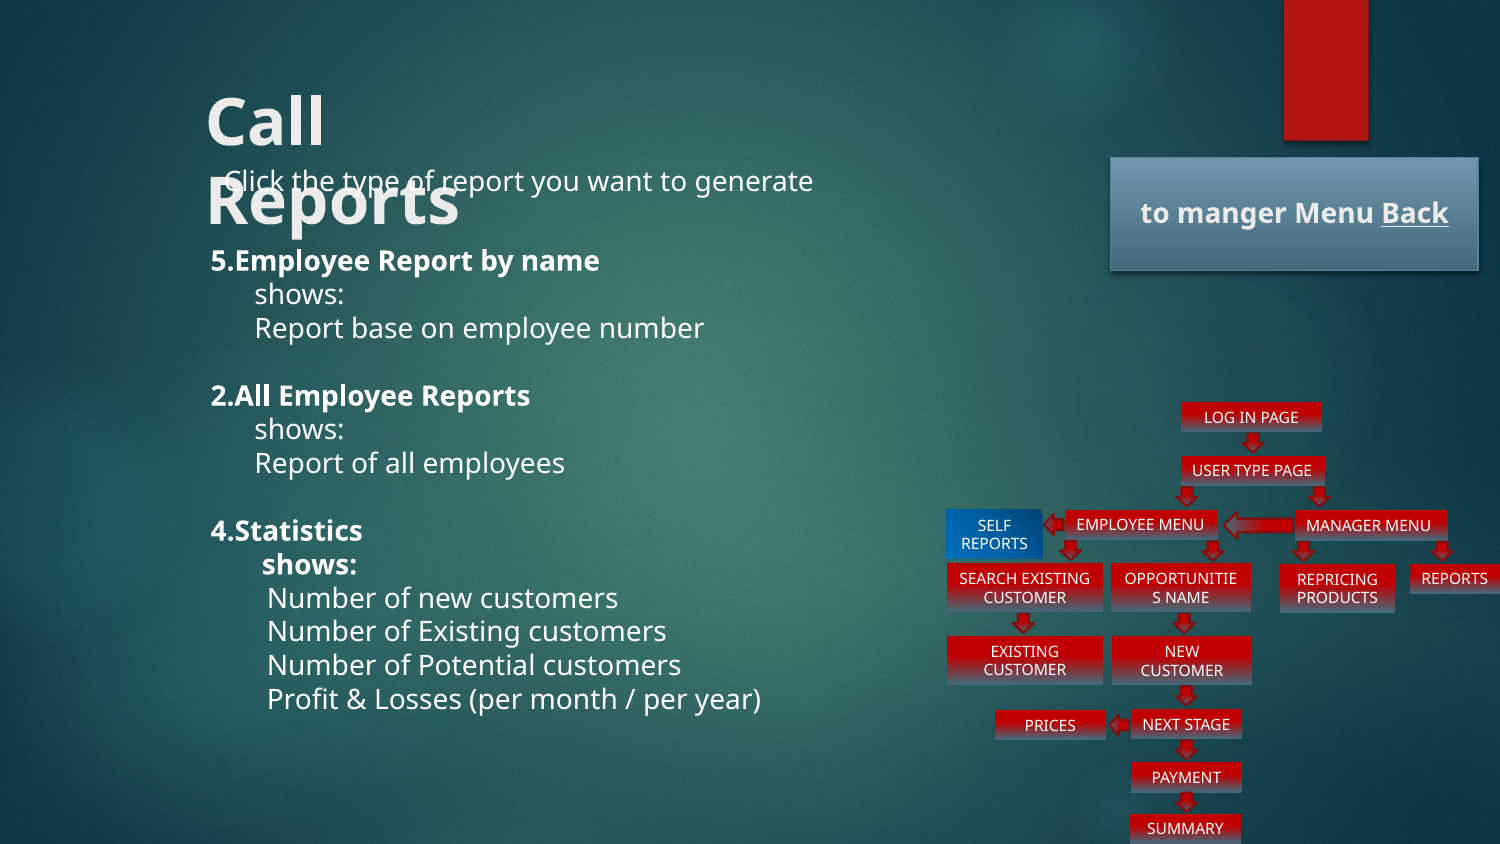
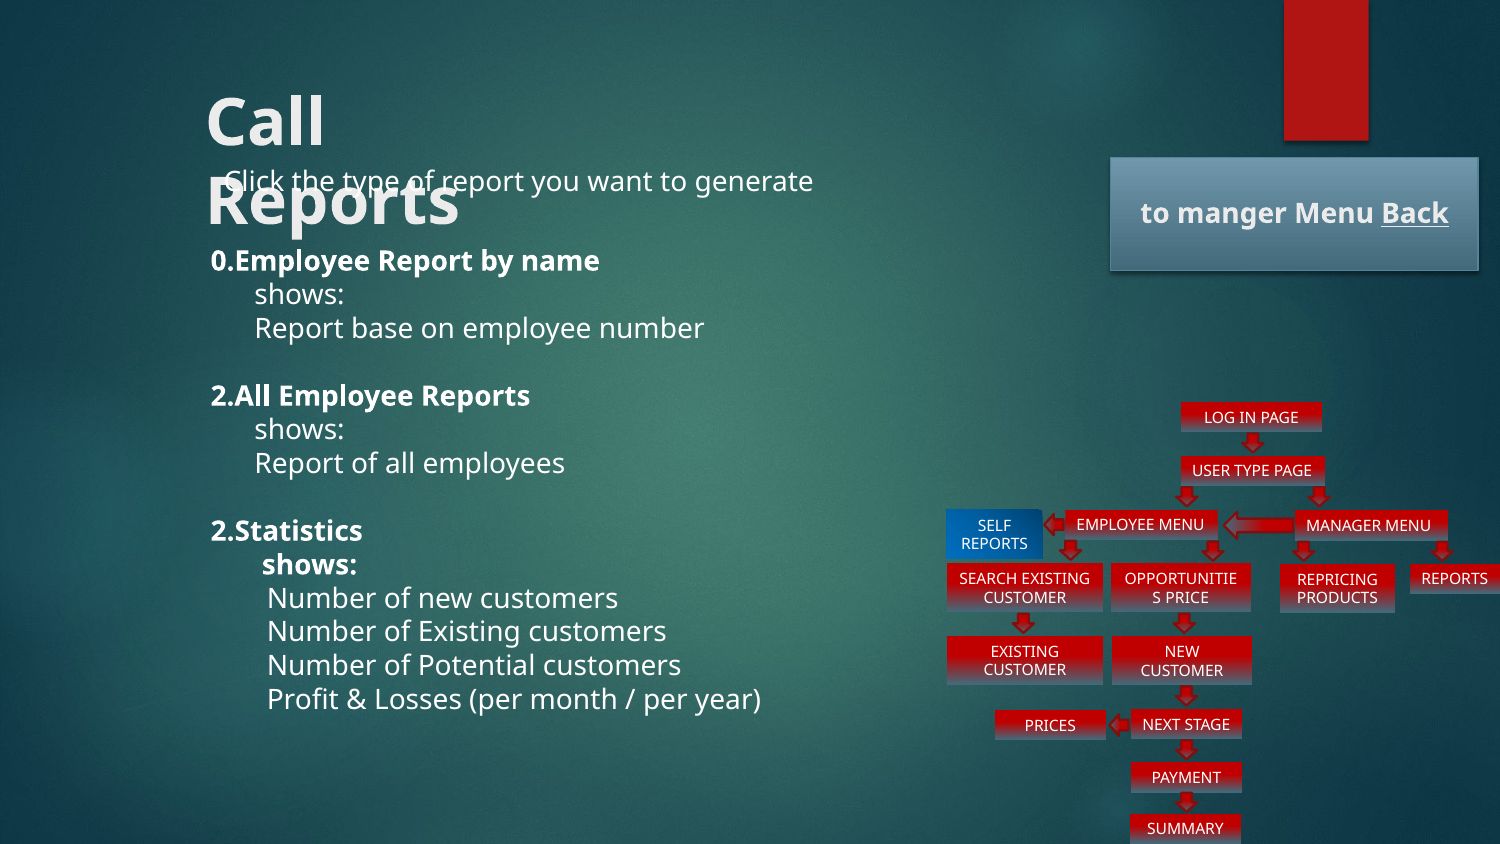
5.Employee: 5.Employee -> 0.Employee
4.Statistics: 4.Statistics -> 2.Statistics
NAME at (1187, 598): NAME -> PRICE
